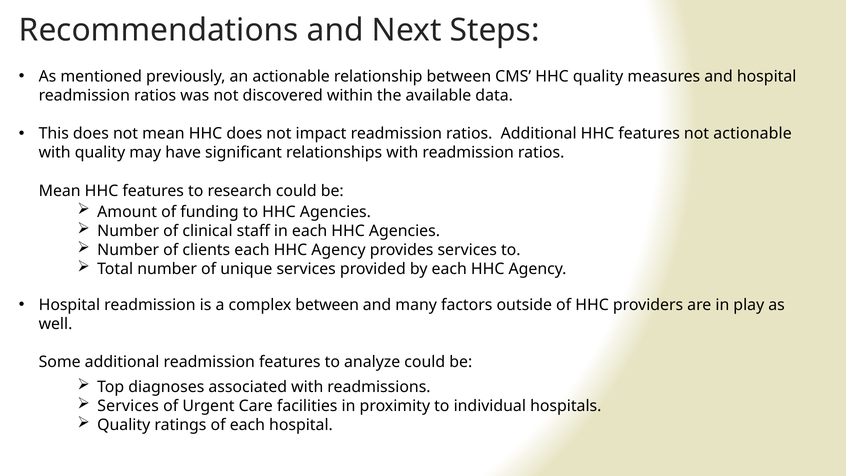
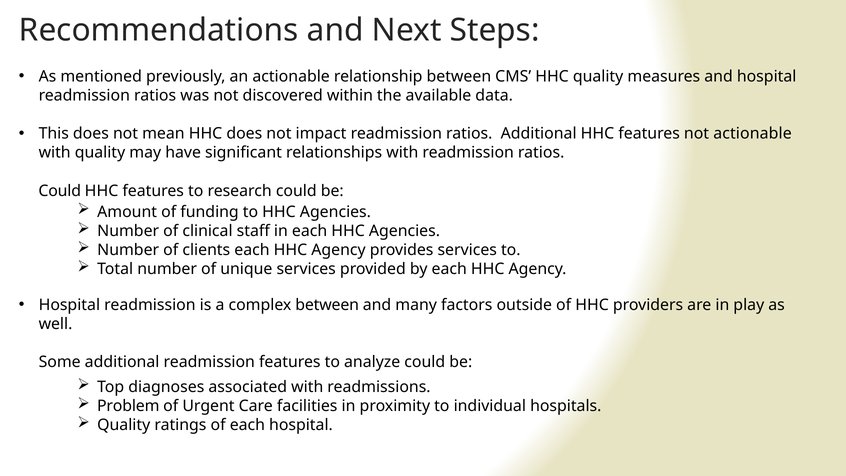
Mean at (60, 191): Mean -> Could
Services at (128, 406): Services -> Problem
